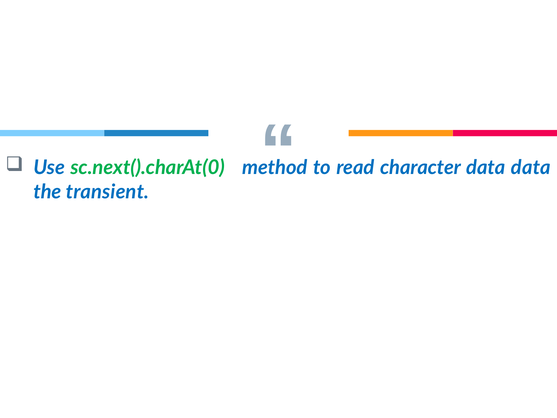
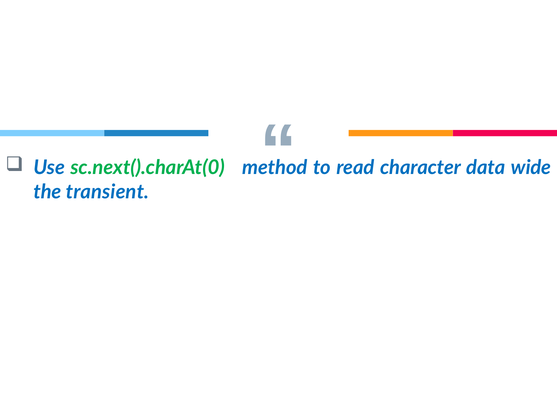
data data: data -> wide
